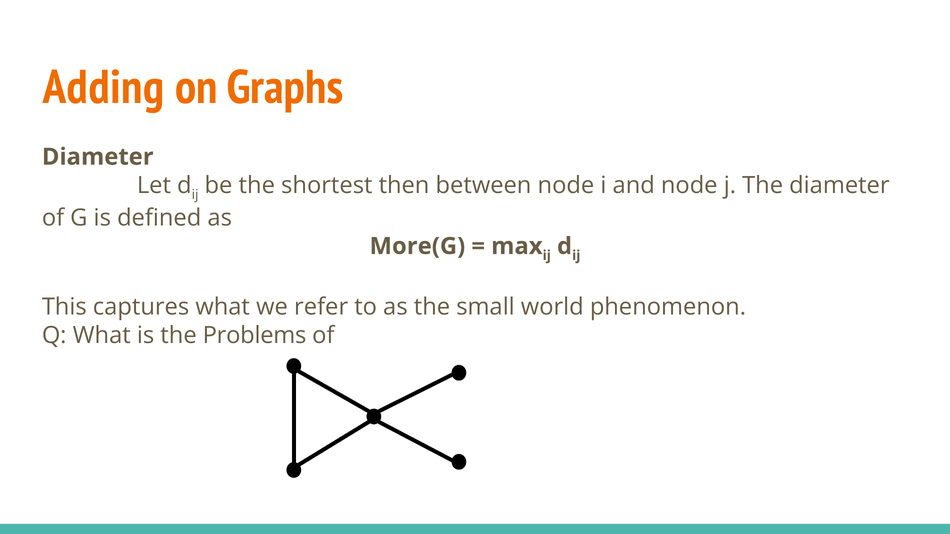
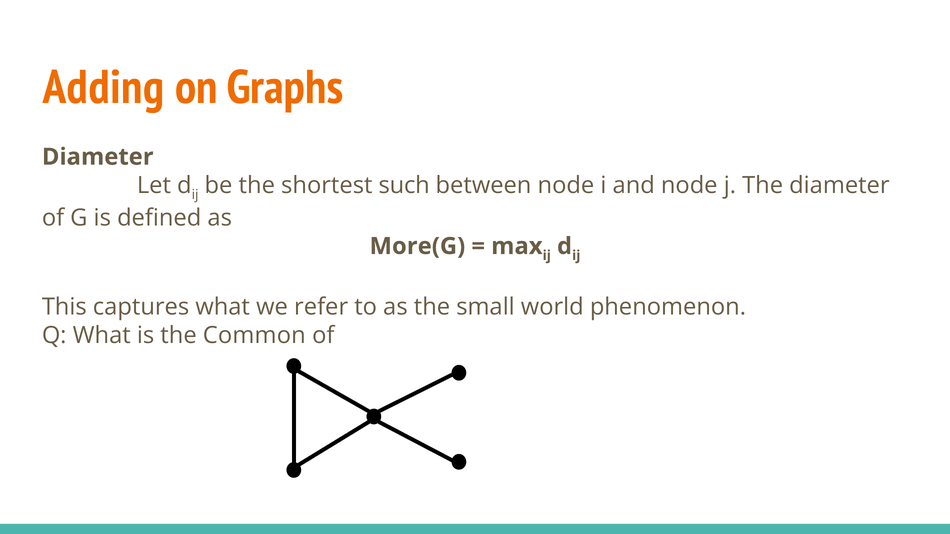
then: then -> such
Problems: Problems -> Common
